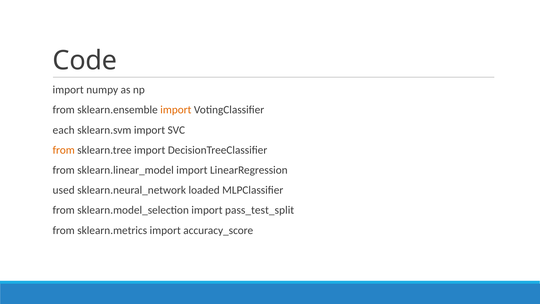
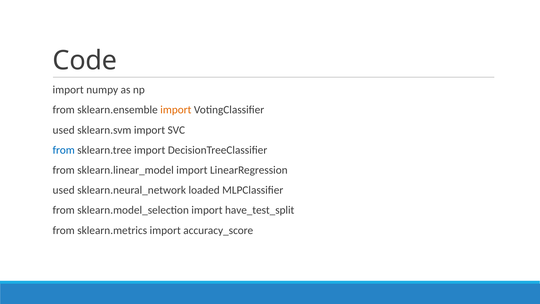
each at (64, 130): each -> used
from at (64, 150) colour: orange -> blue
pass_test_split: pass_test_split -> have_test_split
